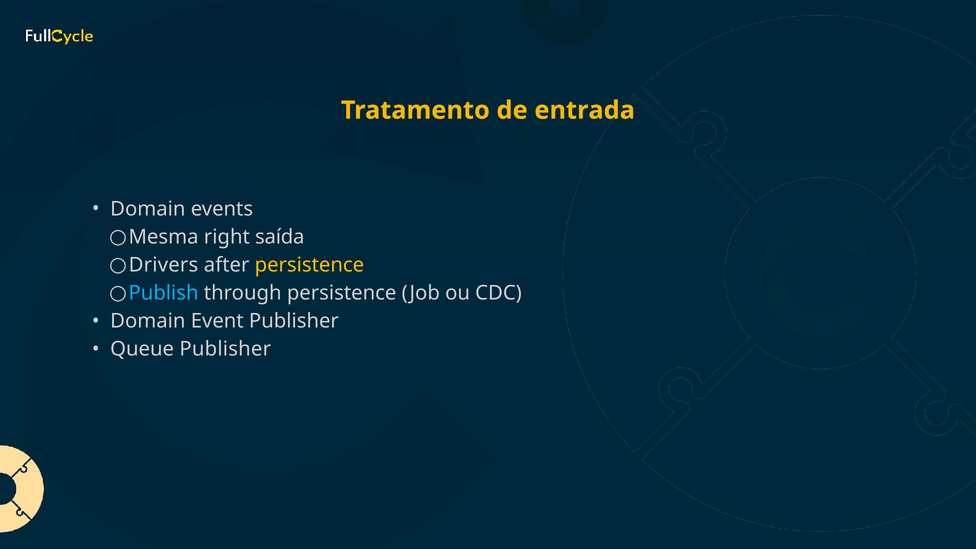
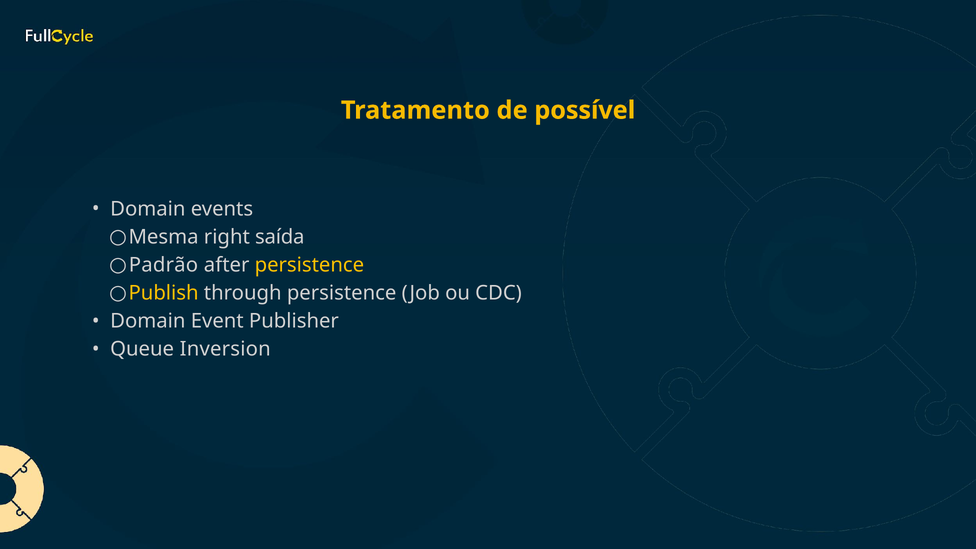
entrada: entrada -> possível
Drivers: Drivers -> Padrão
Publish colour: light blue -> yellow
Queue Publisher: Publisher -> Inversion
